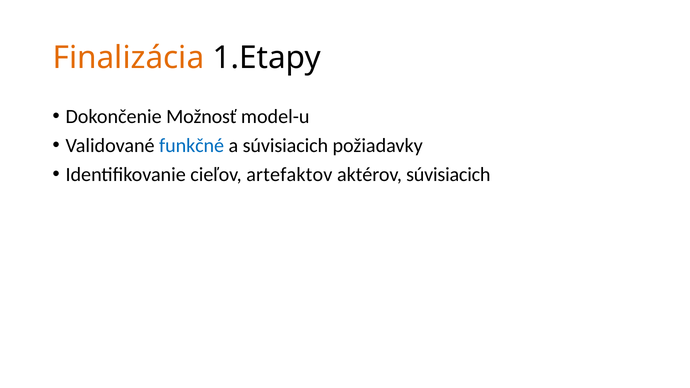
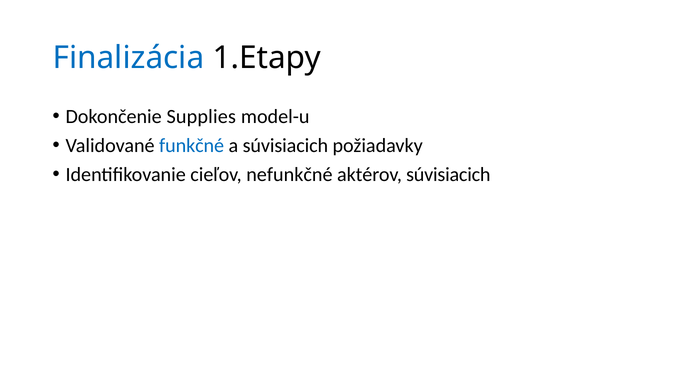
Finalizácia colour: orange -> blue
Možnosť: Možnosť -> Supplies
artefaktov: artefaktov -> nefunkčné
